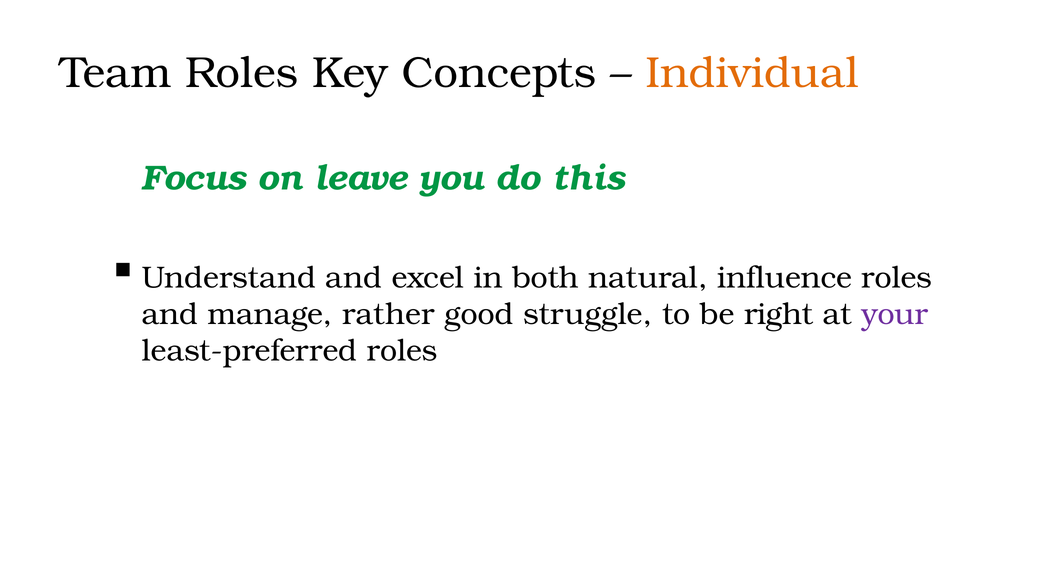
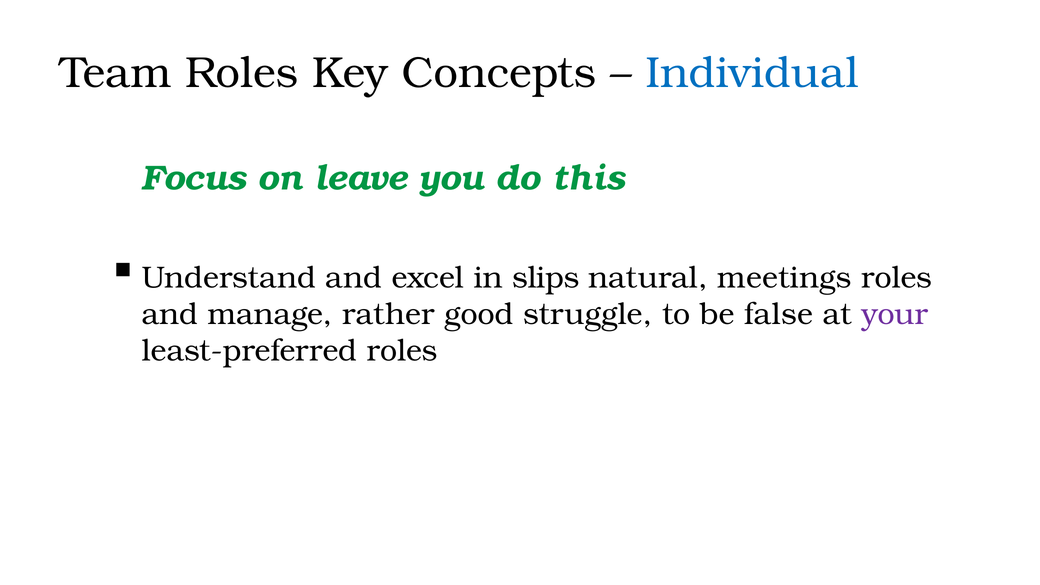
Individual colour: orange -> blue
both: both -> slips
influence: influence -> meetings
right: right -> false
